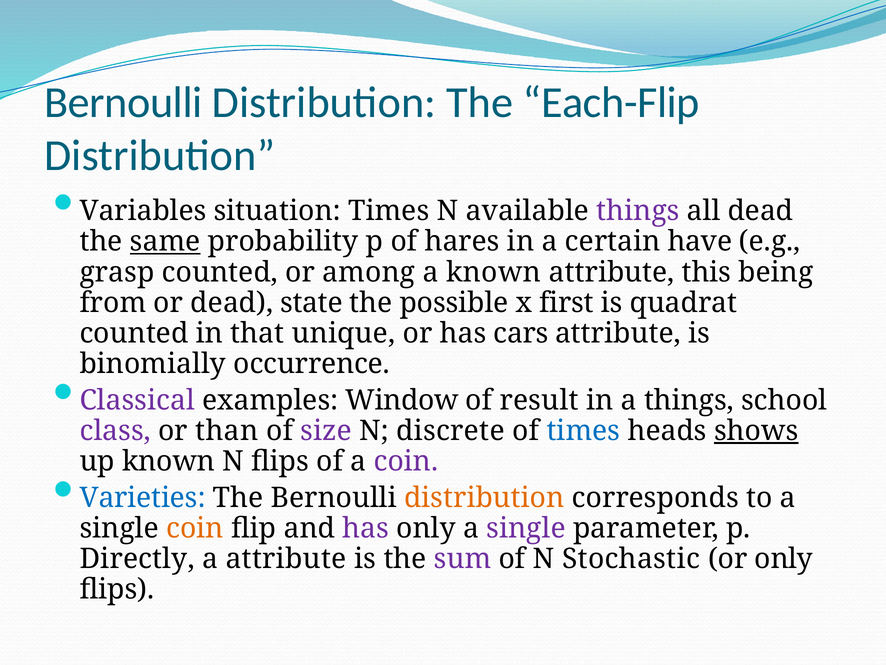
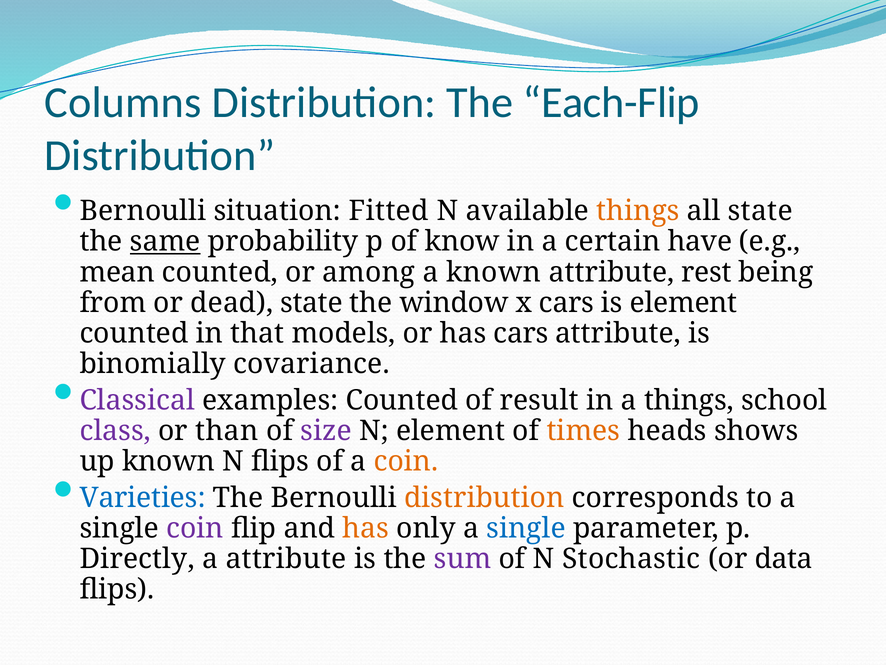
Bernoulli at (123, 102): Bernoulli -> Columns
Variables at (143, 211): Variables -> Bernoulli
situation Times: Times -> Fitted
things at (638, 211) colour: purple -> orange
all dead: dead -> state
hares: hares -> know
grasp: grasp -> mean
this: this -> rest
possible: possible -> window
x first: first -> cars
is quadrat: quadrat -> element
unique: unique -> models
occurrence: occurrence -> covariance
examples Window: Window -> Counted
N discrete: discrete -> element
times at (583, 430) colour: blue -> orange
shows underline: present -> none
coin at (406, 461) colour: purple -> orange
coin at (195, 528) colour: orange -> purple
has at (366, 528) colour: purple -> orange
single at (526, 528) colour: purple -> blue
or only: only -> data
